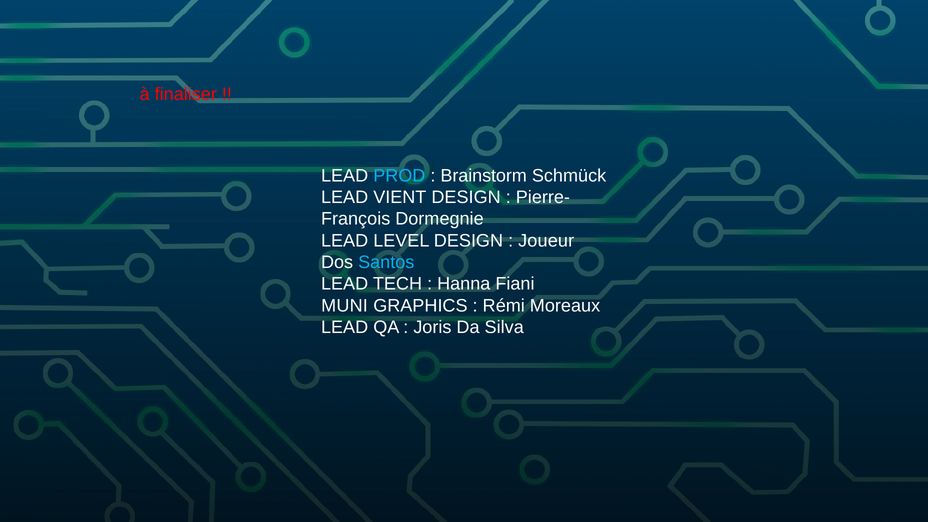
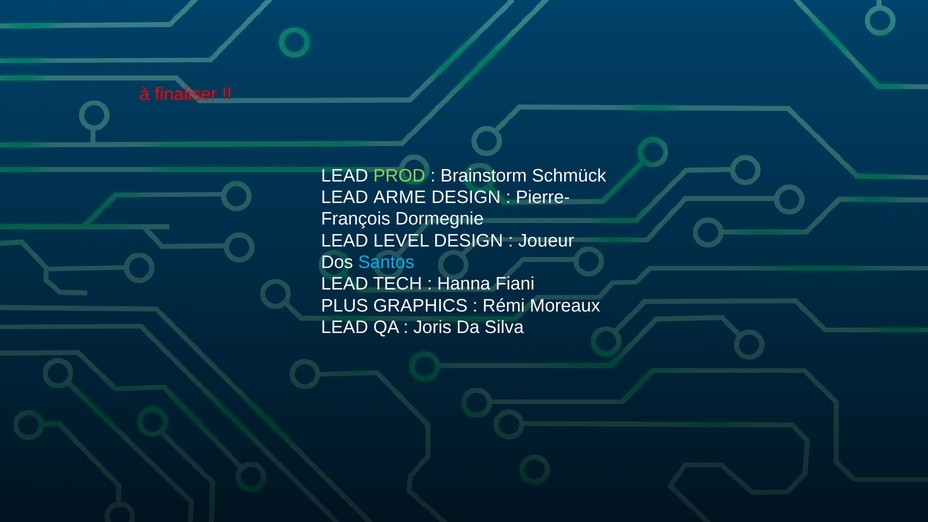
PROD colour: light blue -> light green
VIENT: VIENT -> ARME
MUNI: MUNI -> PLUS
